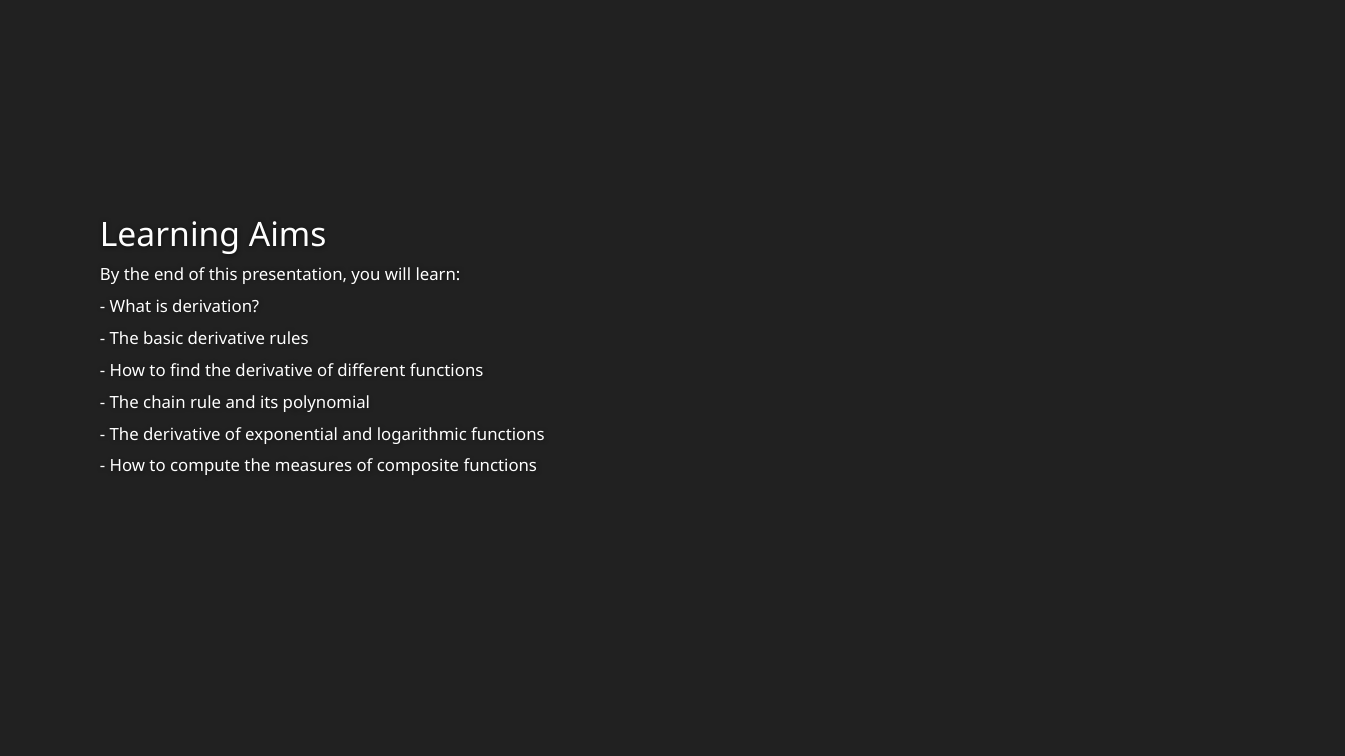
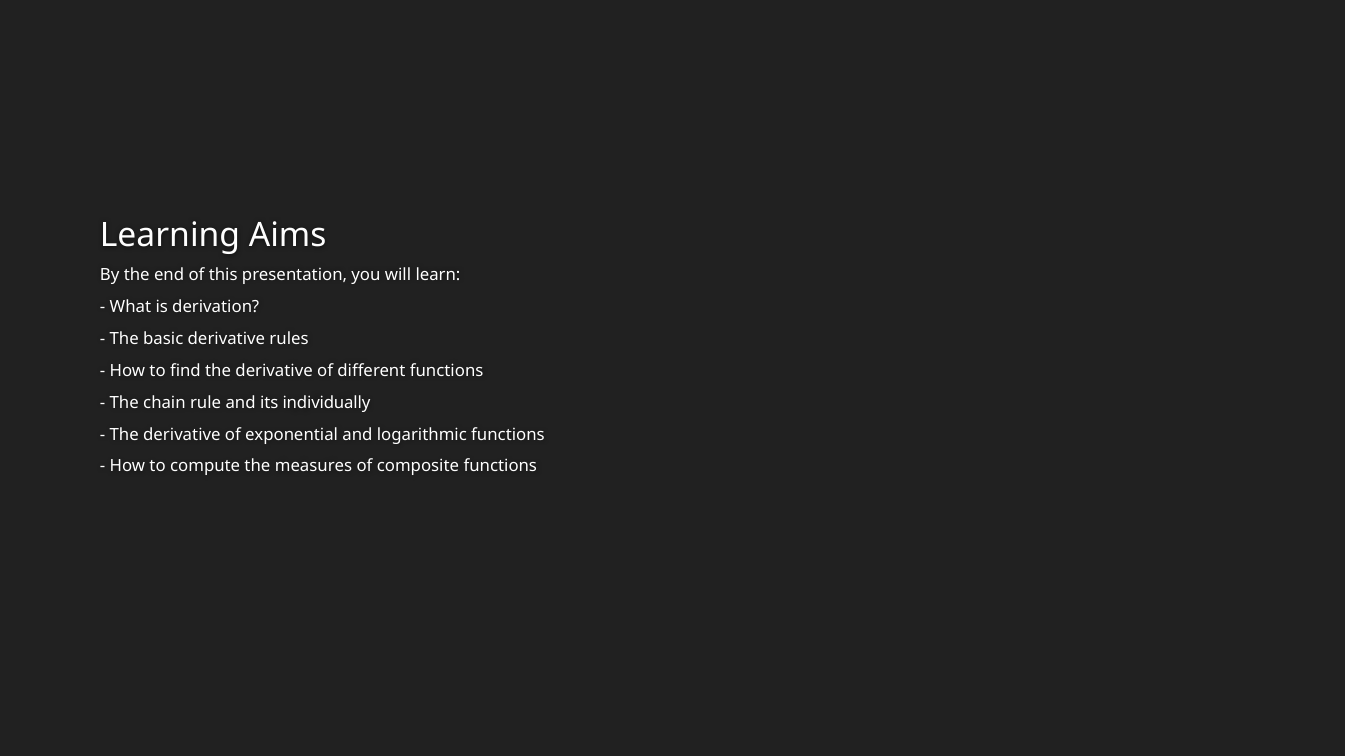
polynomial: polynomial -> individually
